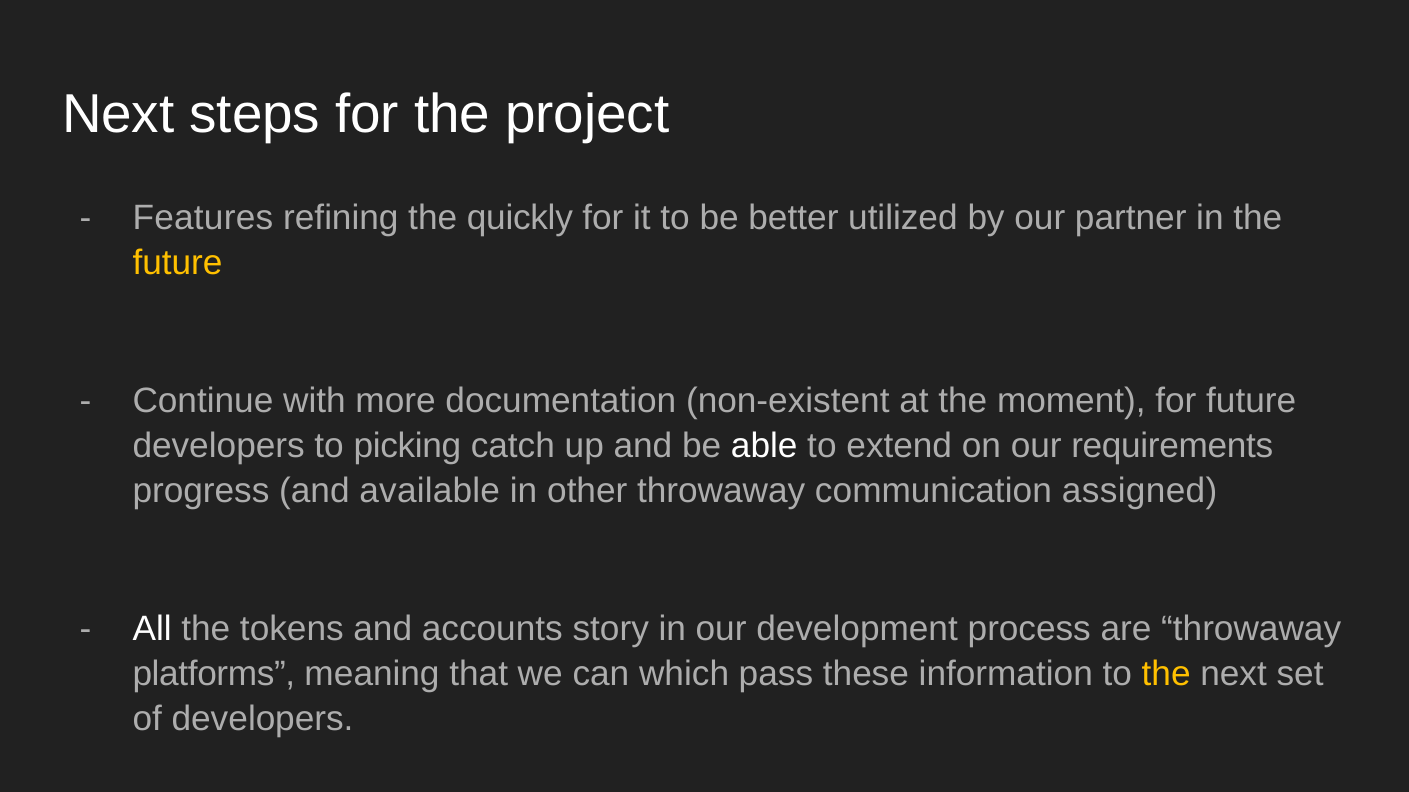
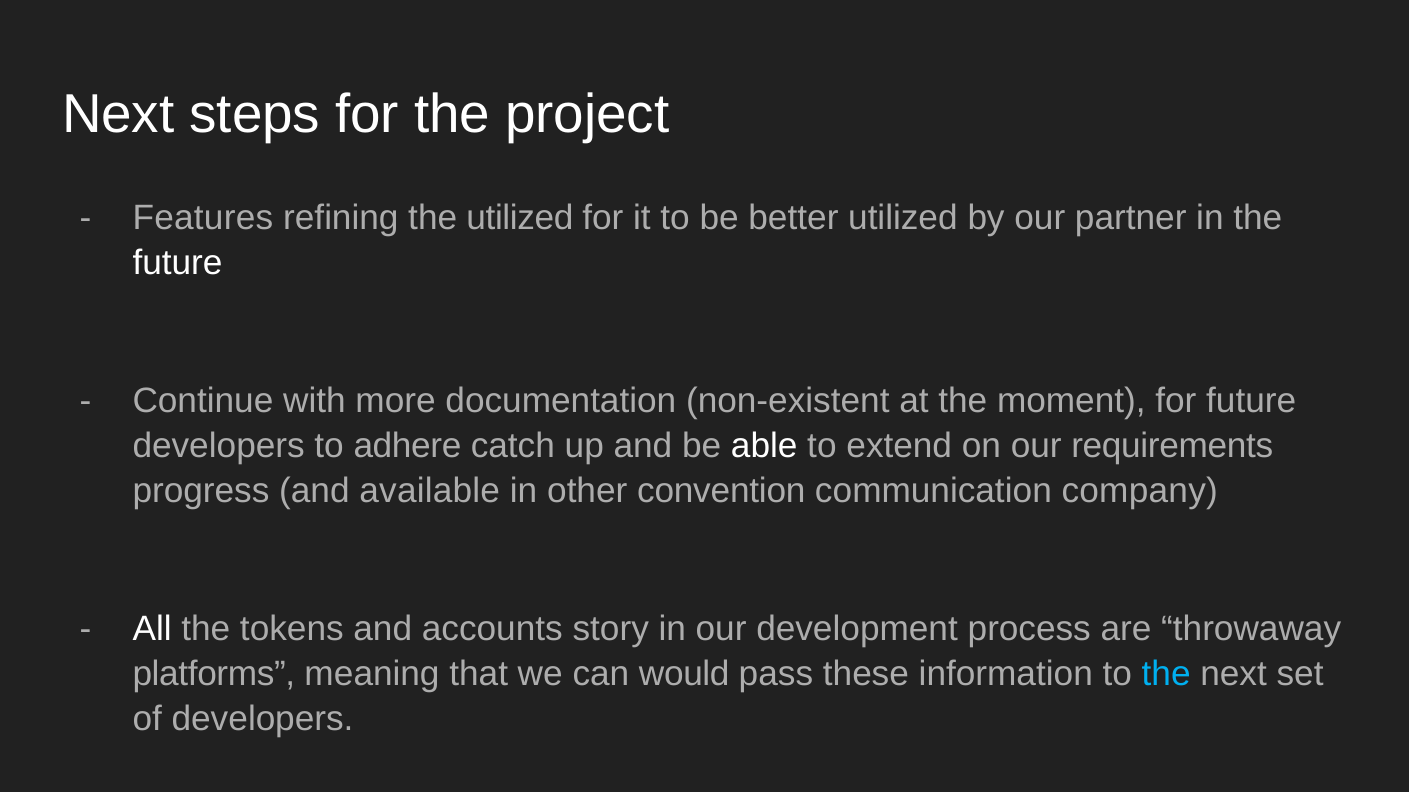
the quickly: quickly -> utilized
future at (178, 263) colour: yellow -> white
picking: picking -> adhere
other throwaway: throwaway -> convention
assigned: assigned -> company
which: which -> would
the at (1166, 674) colour: yellow -> light blue
